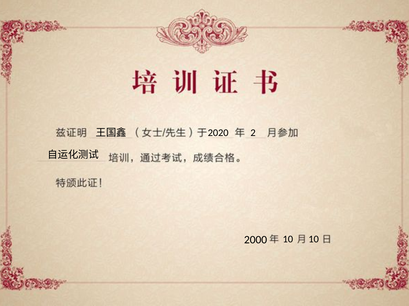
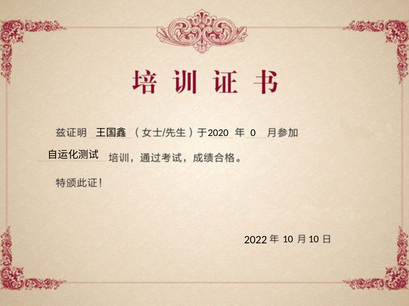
2: 2 -> 0
2000: 2000 -> 2022
